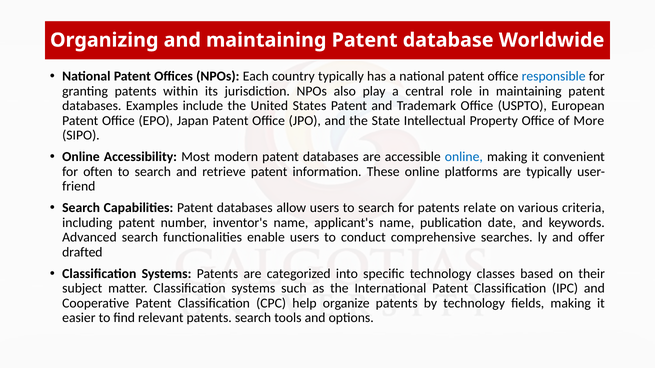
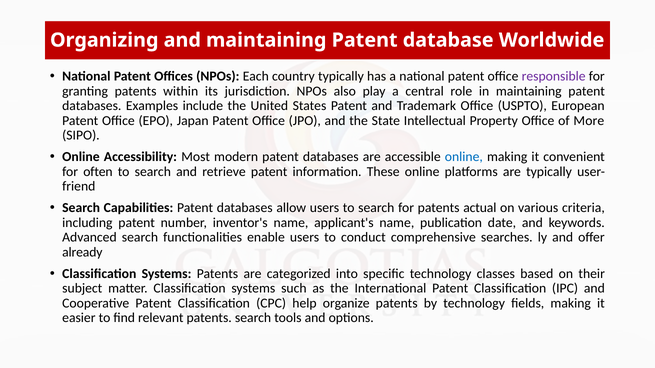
responsible colour: blue -> purple
relate: relate -> actual
drafted: drafted -> already
